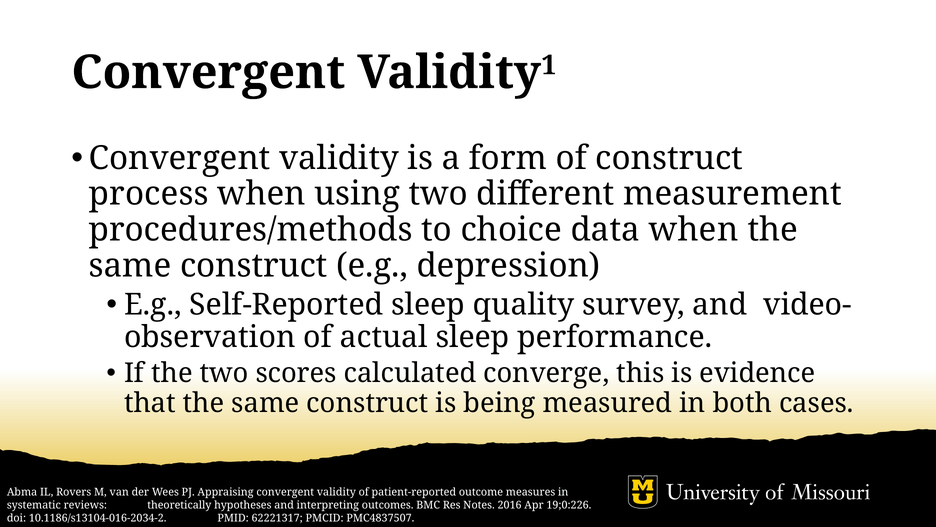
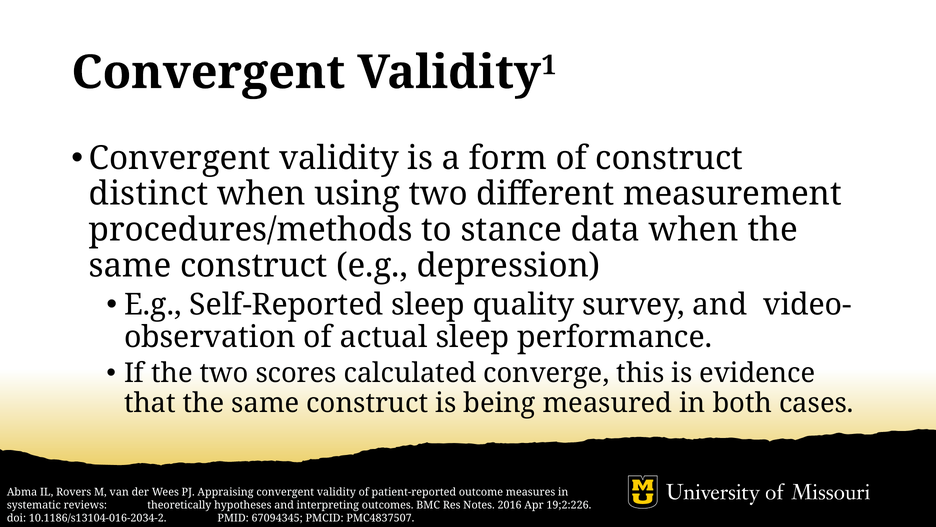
process: process -> distinct
choice: choice -> stance
19;0:226: 19;0:226 -> 19;2:226
62221317: 62221317 -> 67094345
